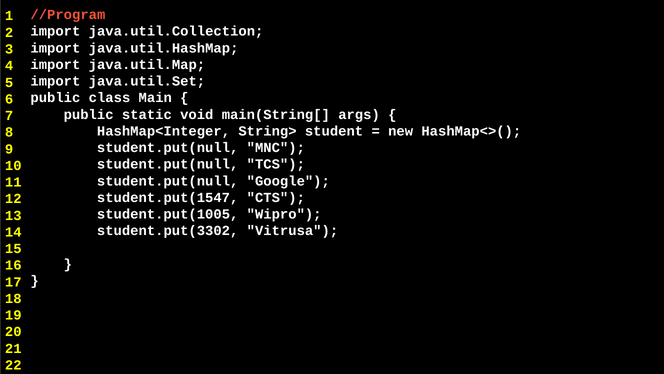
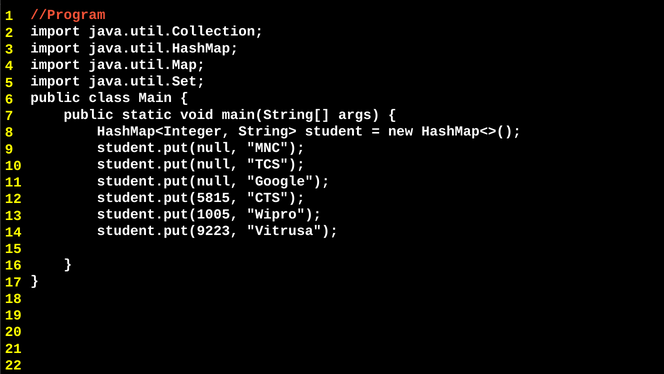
student.put(1547: student.put(1547 -> student.put(5815
student.put(3302: student.put(3302 -> student.put(9223
